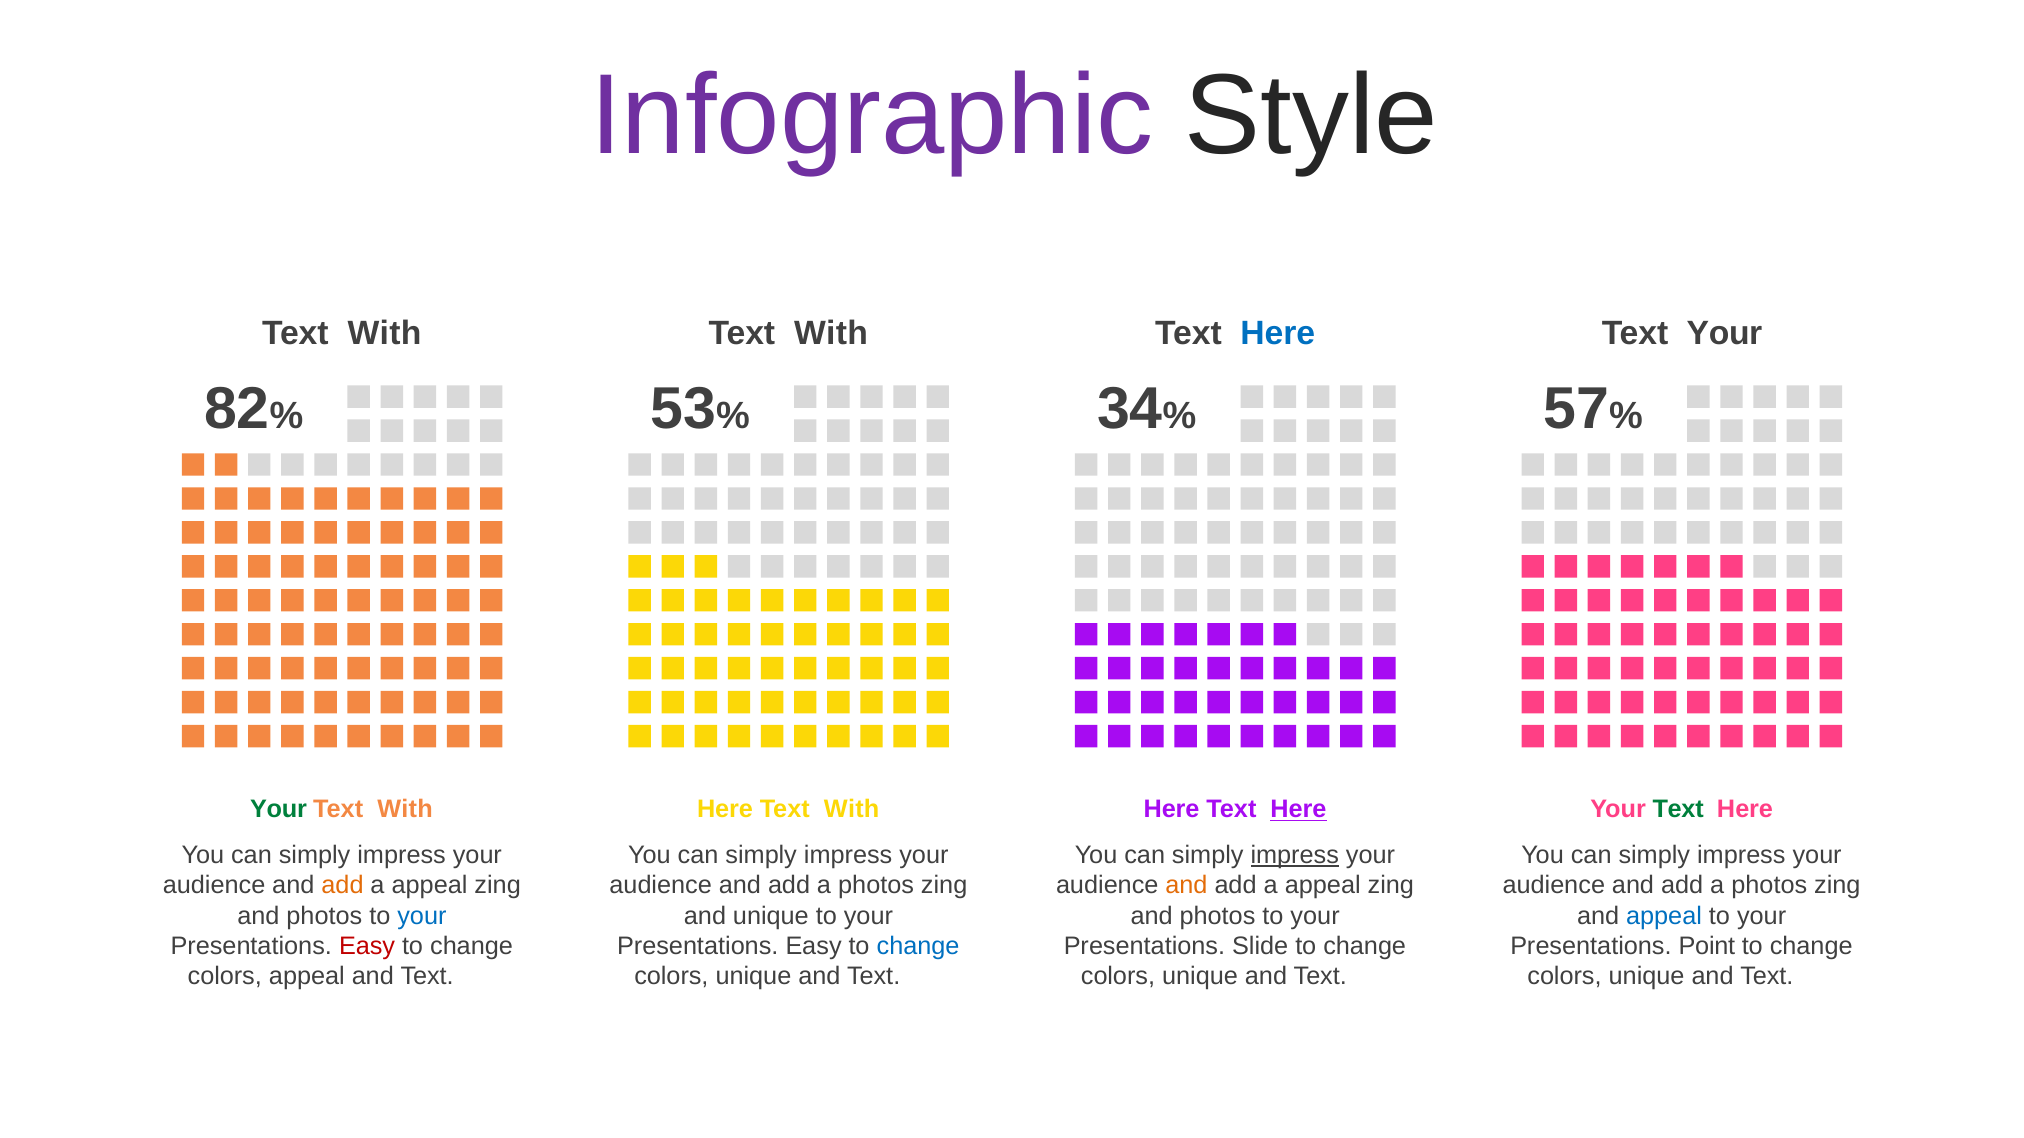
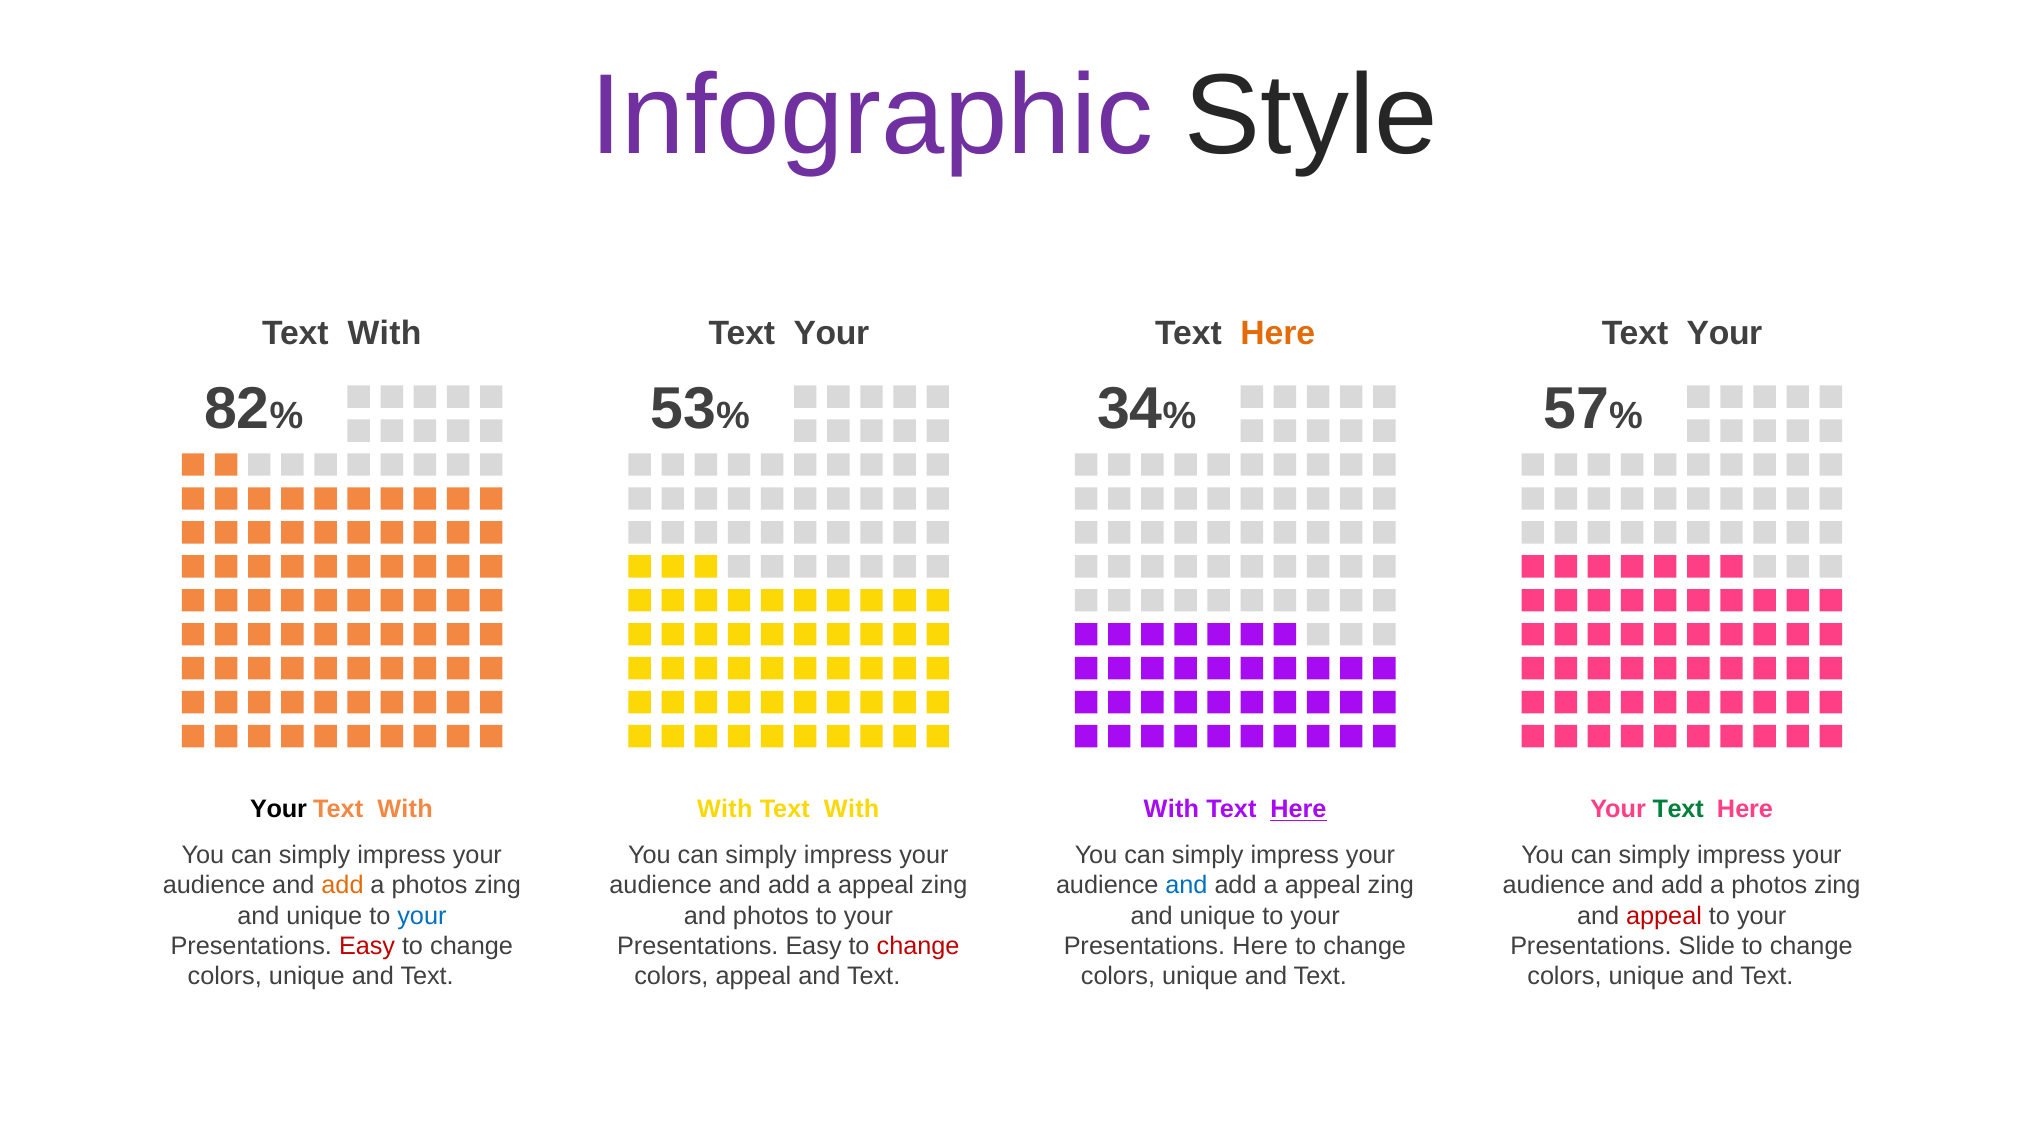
With at (831, 333): With -> Your
Here at (1278, 333) colour: blue -> orange
Your at (278, 810) colour: green -> black
Here at (725, 810): Here -> With
Here at (1172, 810): Here -> With
impress at (1295, 856) underline: present -> none
appeal at (430, 886): appeal -> photos
photos at (876, 886): photos -> appeal
and at (1186, 886) colour: orange -> blue
photos at (324, 916): photos -> unique
and unique: unique -> photos
photos at (1217, 916): photos -> unique
appeal at (1664, 916) colour: blue -> red
change at (918, 947) colour: blue -> red
Presentations Slide: Slide -> Here
Point: Point -> Slide
appeal at (307, 977): appeal -> unique
unique at (753, 977): unique -> appeal
